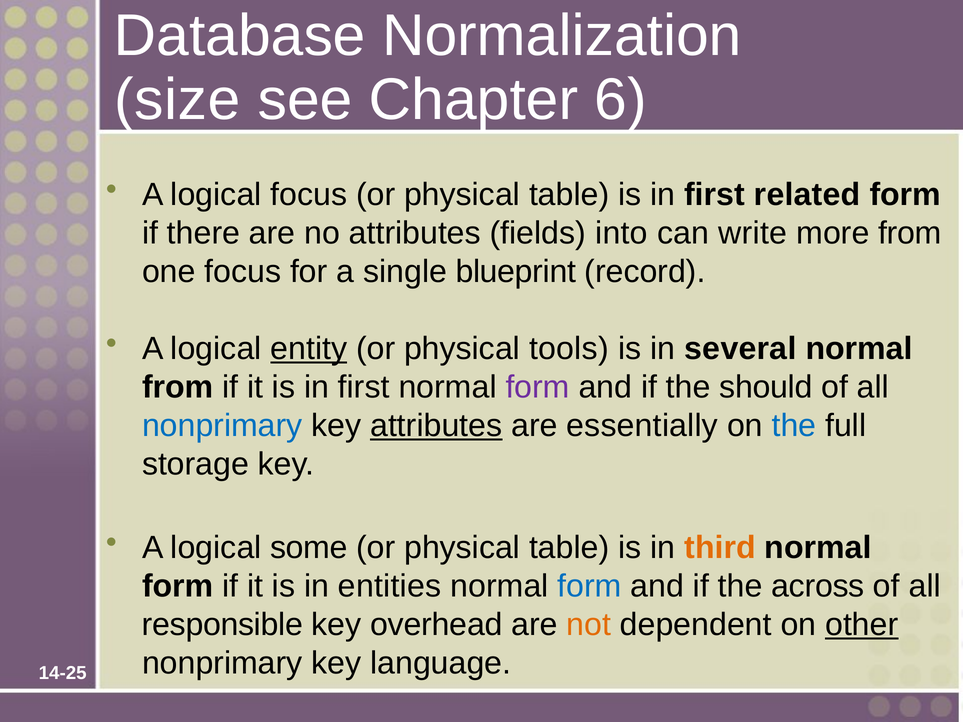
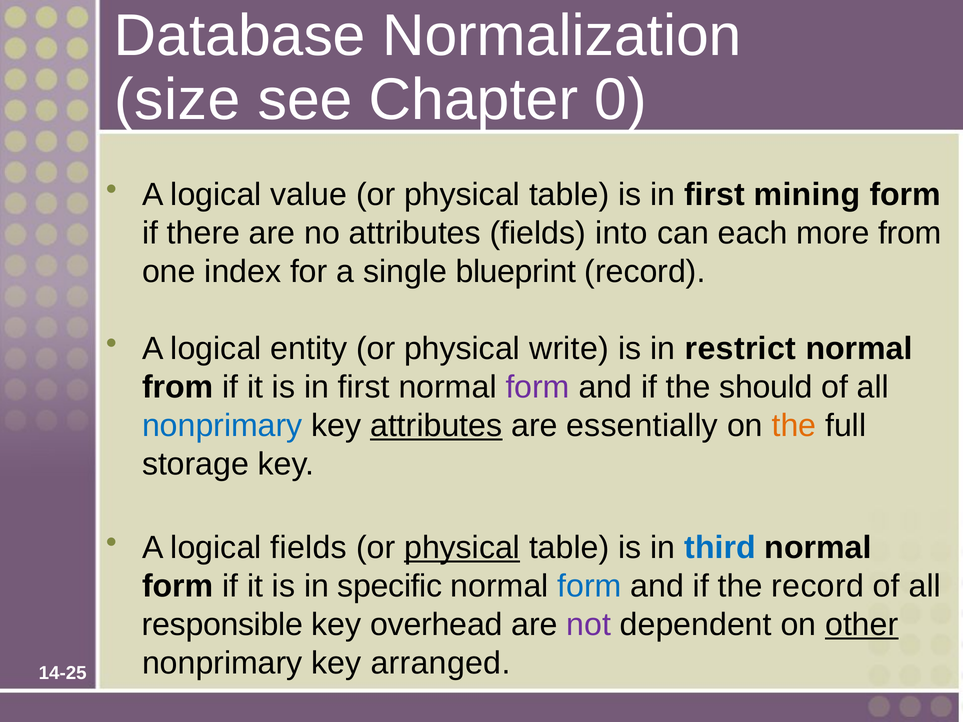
6: 6 -> 0
logical focus: focus -> value
related: related -> mining
write: write -> each
one focus: focus -> index
entity underline: present -> none
tools: tools -> write
several: several -> restrict
the at (794, 426) colour: blue -> orange
logical some: some -> fields
physical at (462, 548) underline: none -> present
third colour: orange -> blue
entities: entities -> specific
the across: across -> record
not colour: orange -> purple
language: language -> arranged
